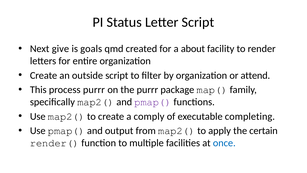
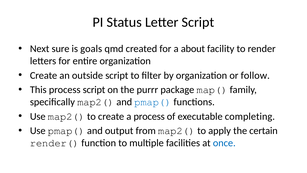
give: give -> sure
attend: attend -> follow
process purrr: purrr -> script
pmap( at (153, 102) colour: purple -> blue
a comply: comply -> process
